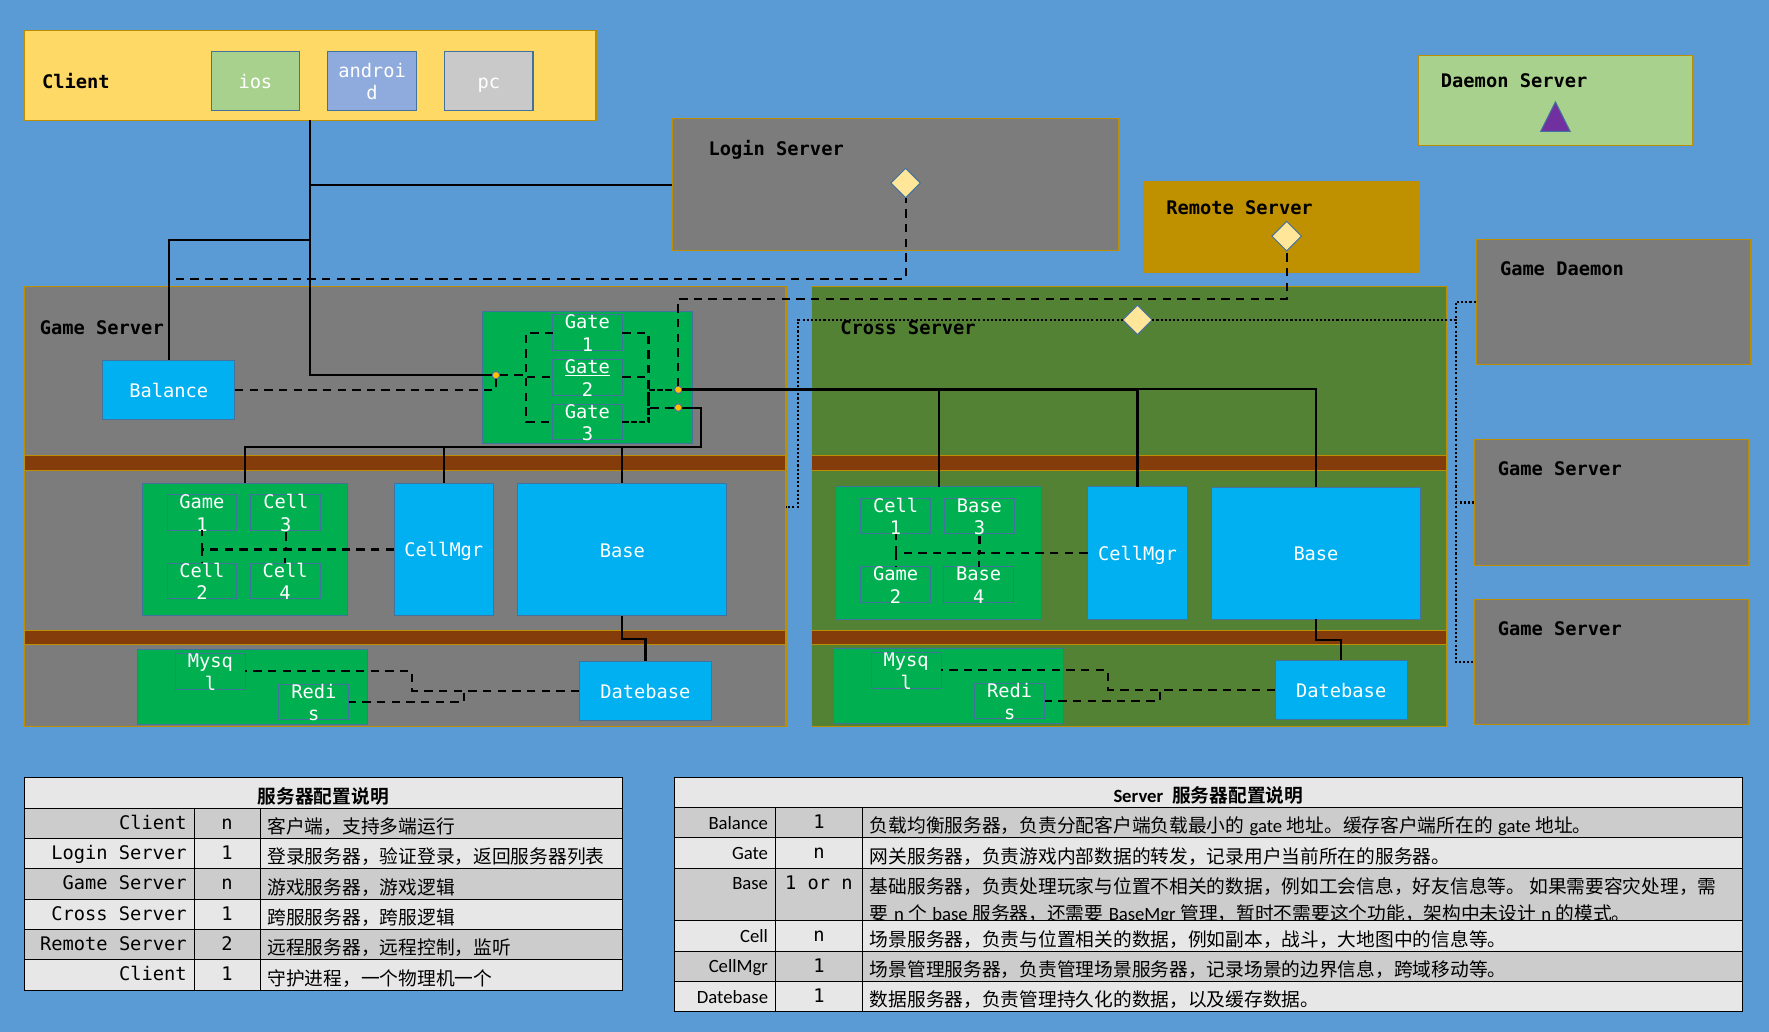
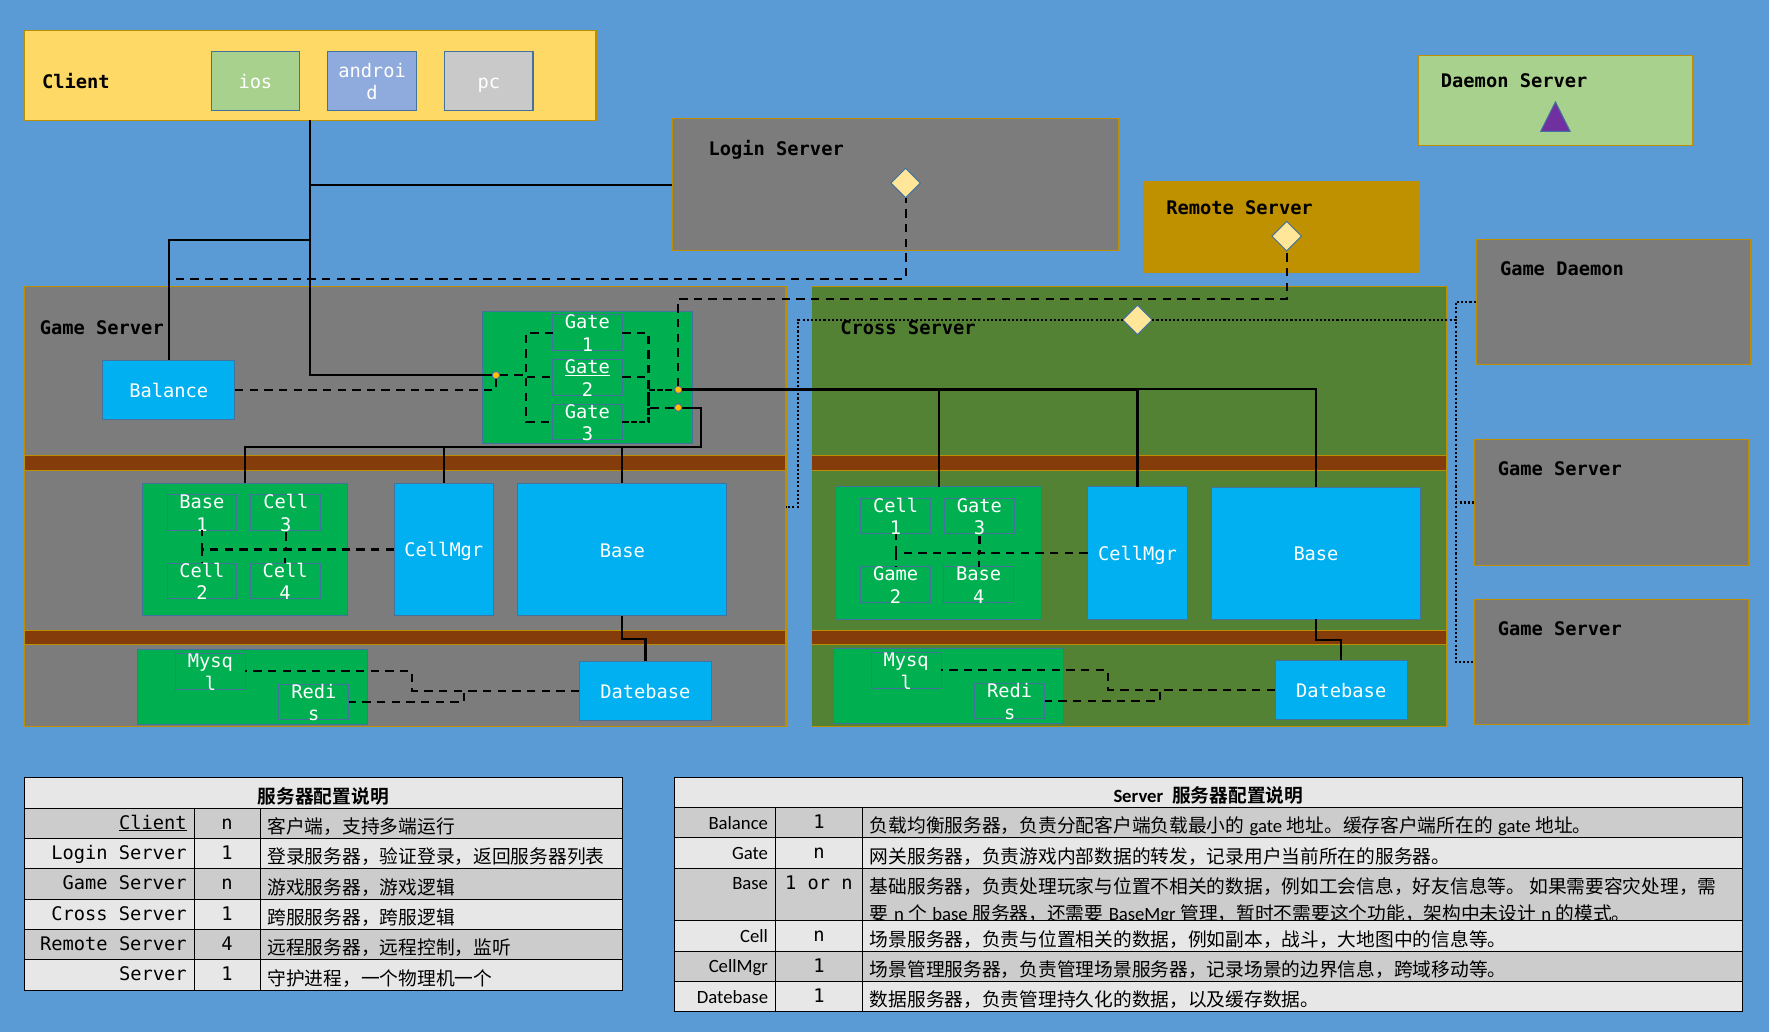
Game at (202, 502): Game -> Base
Base at (979, 506): Base -> Gate
Client at (153, 823) underline: none -> present
Server 2: 2 -> 4
Client at (153, 975): Client -> Server
